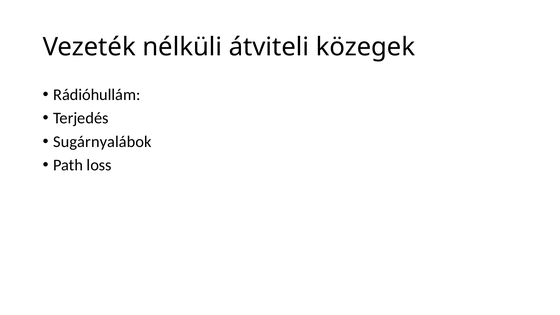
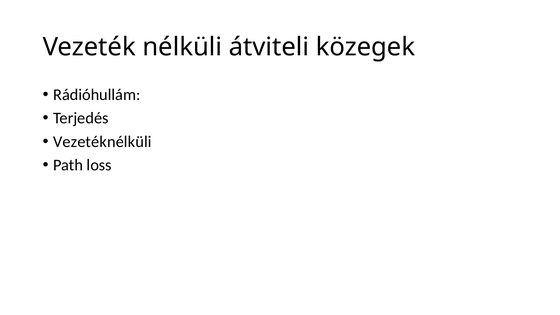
Sugárnyalábok: Sugárnyalábok -> Vezetéknélküli
